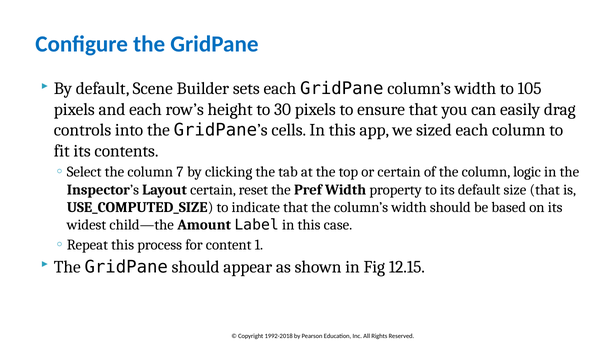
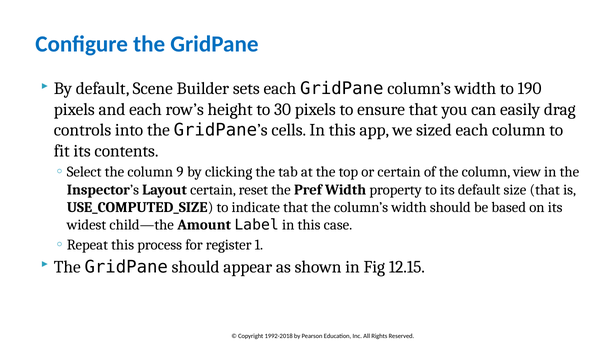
105: 105 -> 190
7: 7 -> 9
logic: logic -> view
content: content -> register
